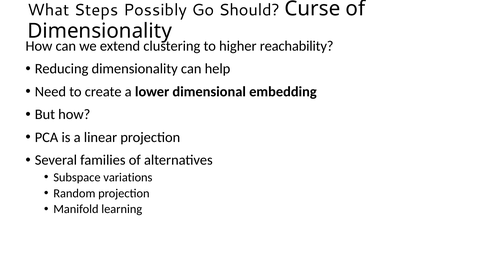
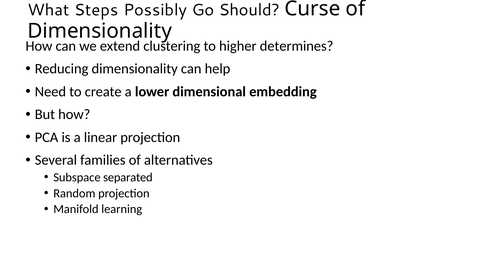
reachability: reachability -> determines
variations: variations -> separated
